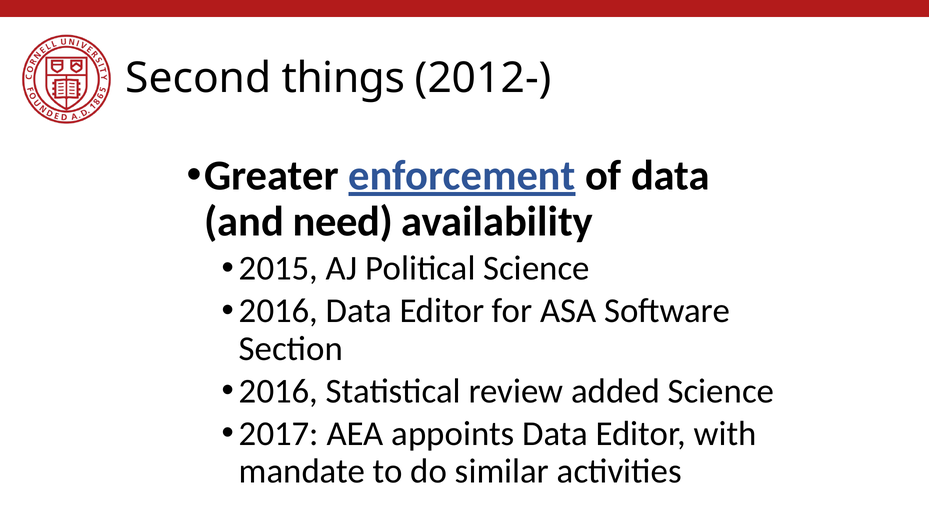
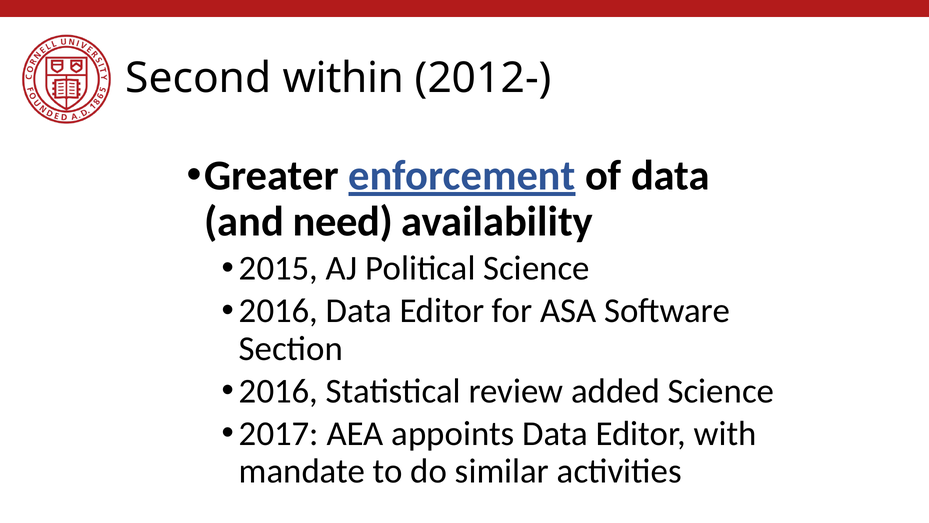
things: things -> within
